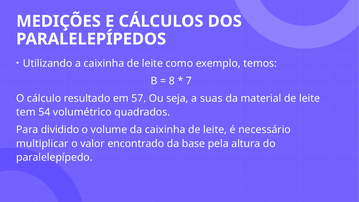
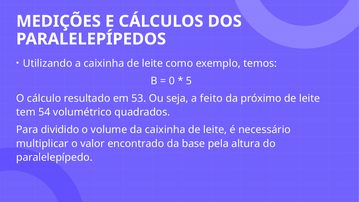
8: 8 -> 0
7: 7 -> 5
57: 57 -> 53
suas: suas -> feito
material: material -> próximo
